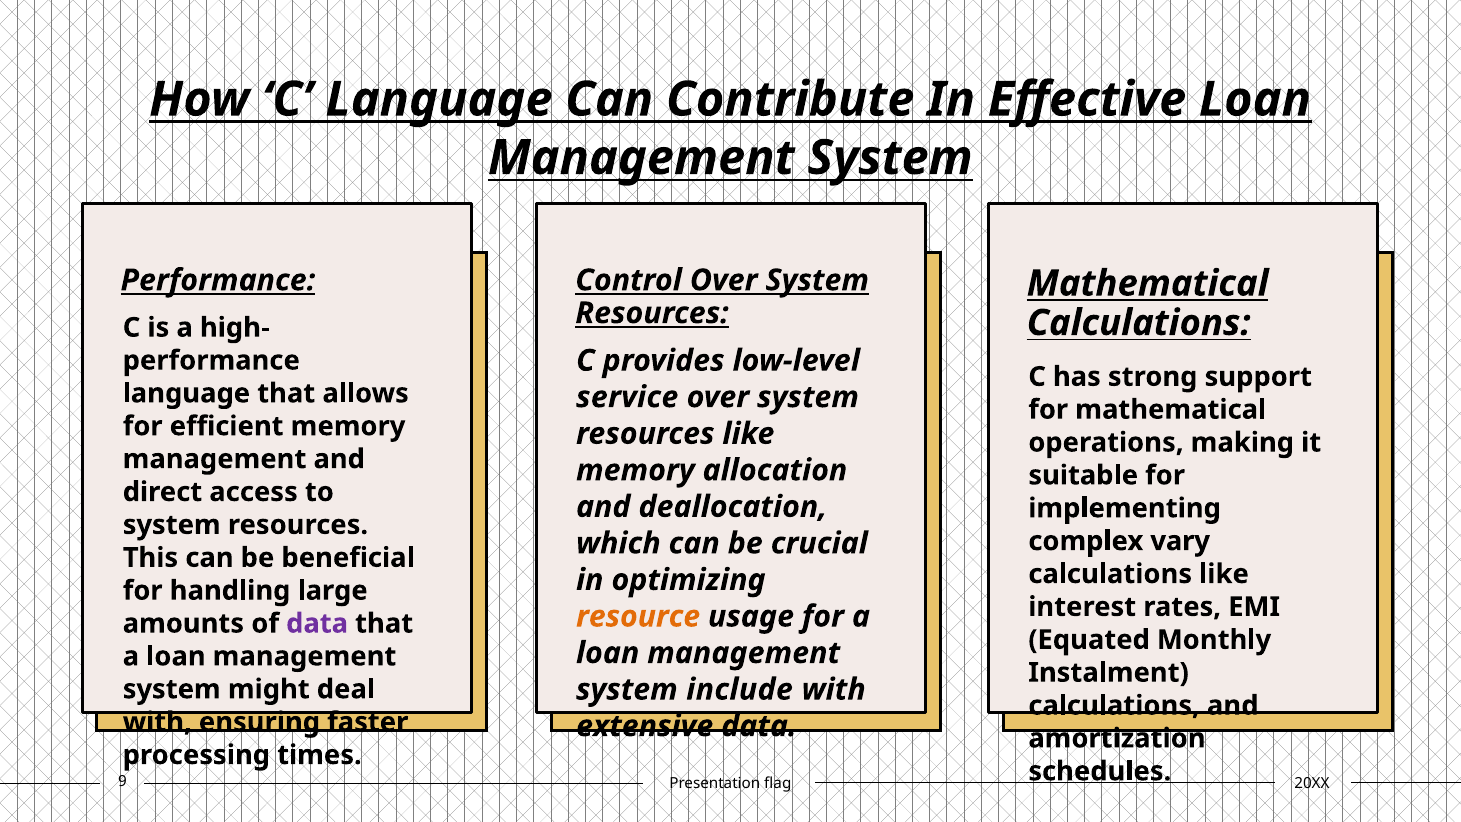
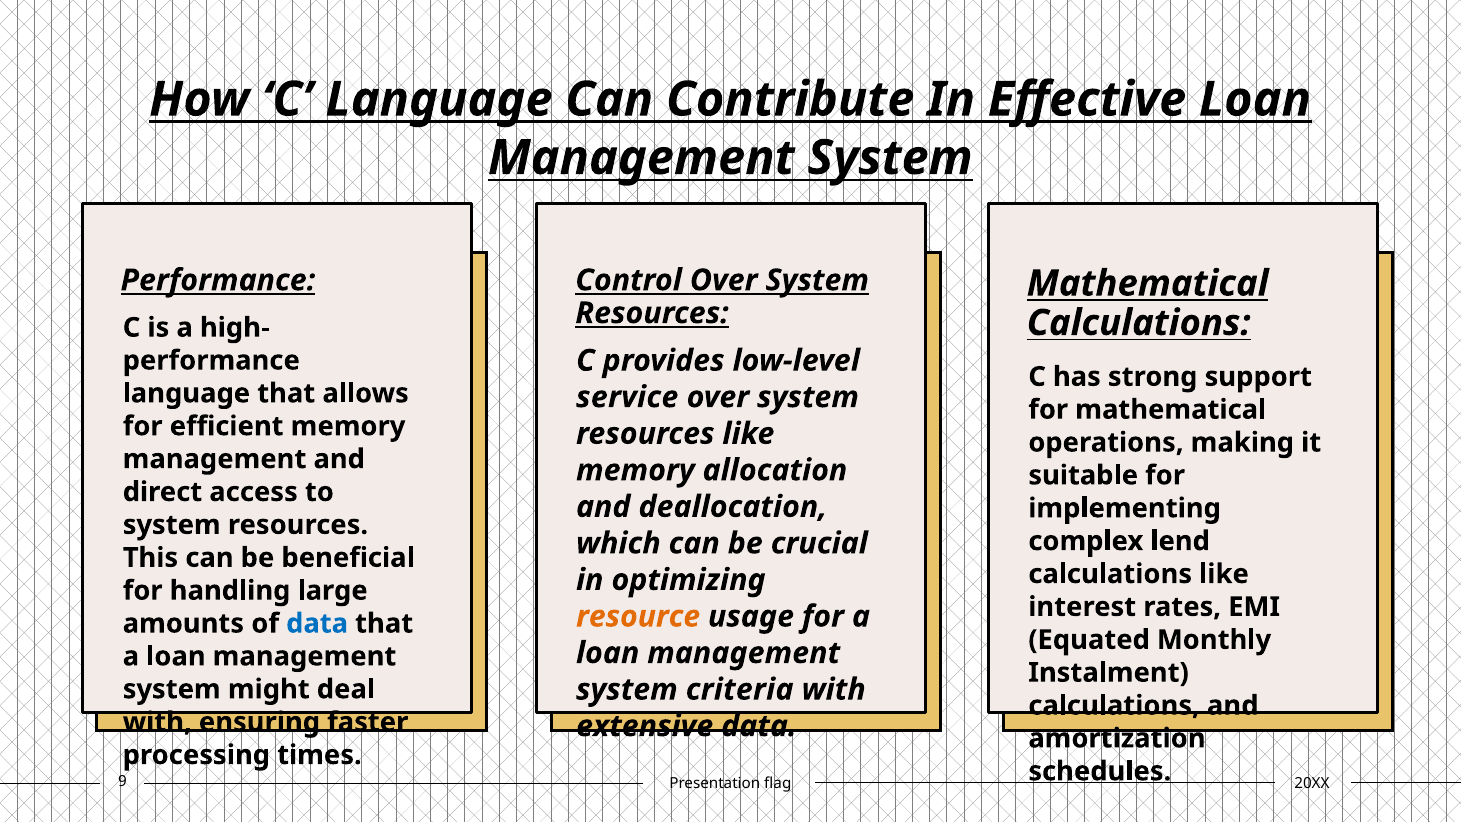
vary: vary -> lend
data at (317, 623) colour: purple -> blue
include: include -> criteria
